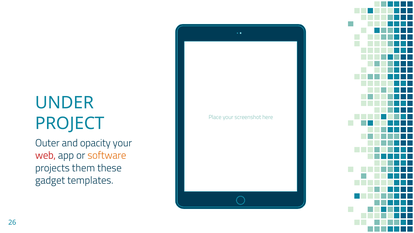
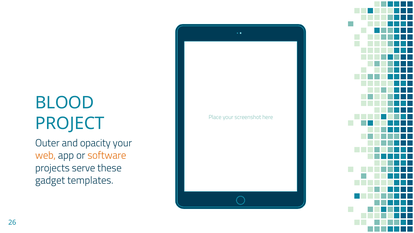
UNDER: UNDER -> BLOOD
web colour: red -> orange
them: them -> serve
